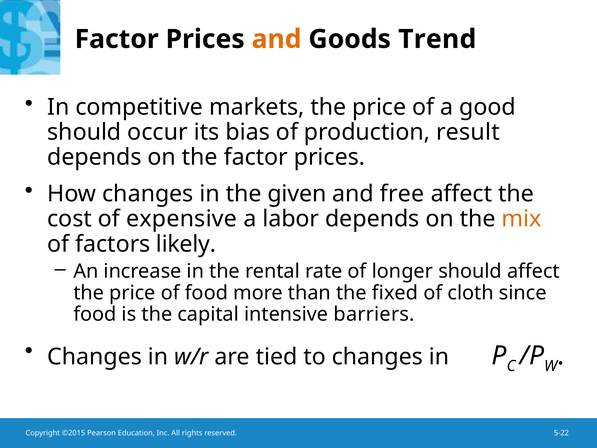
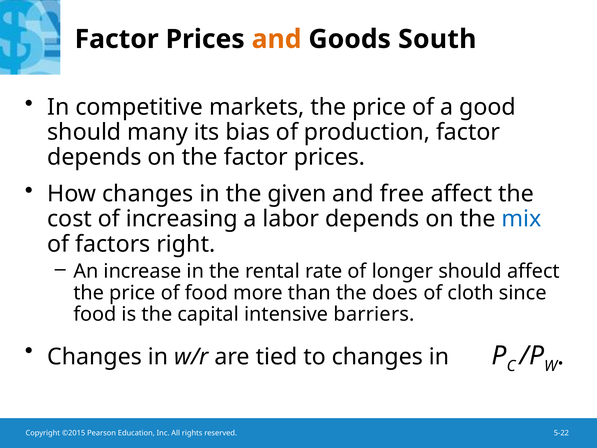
Trend: Trend -> South
occur: occur -> many
production result: result -> factor
expensive: expensive -> increasing
mix colour: orange -> blue
likely: likely -> right
fixed: fixed -> does
